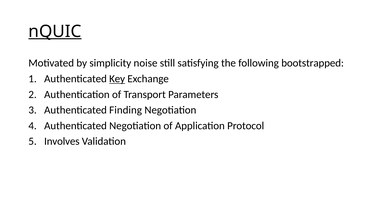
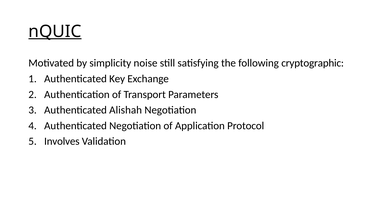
bootstrapped: bootstrapped -> cryptographic
Key underline: present -> none
Finding: Finding -> Alishah
